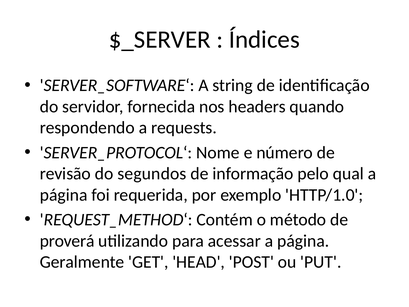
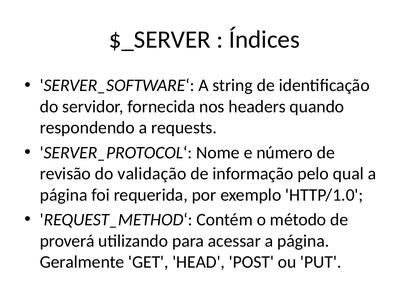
segundos: segundos -> validação
